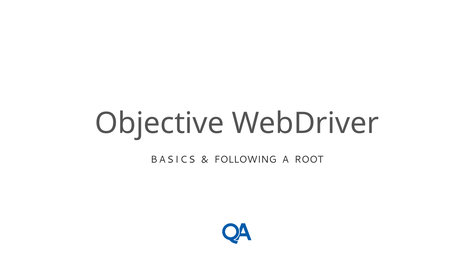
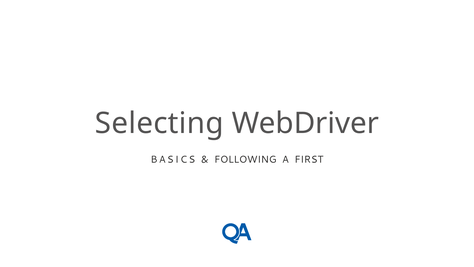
Objective: Objective -> Selecting
ROOT: ROOT -> FIRST
